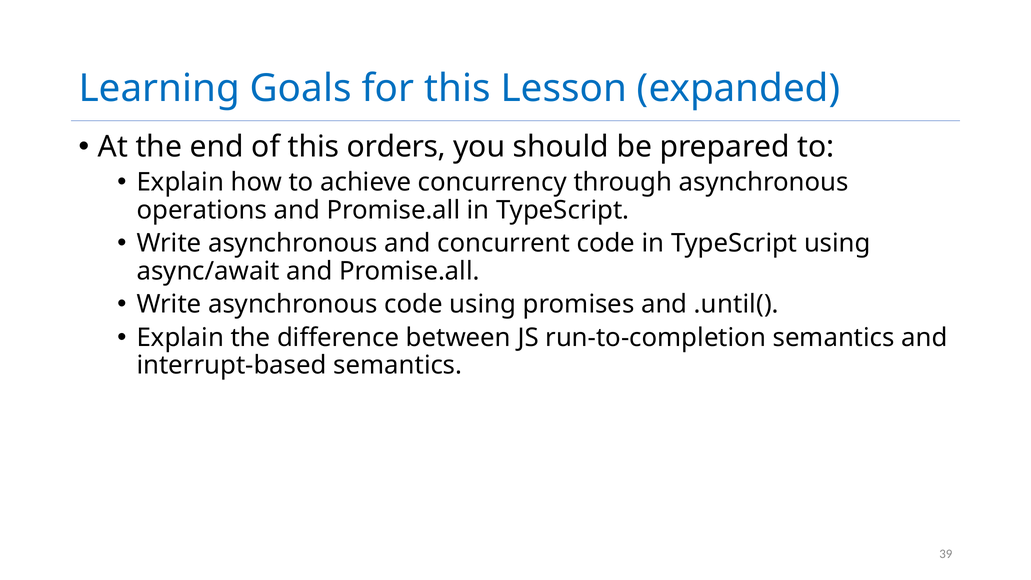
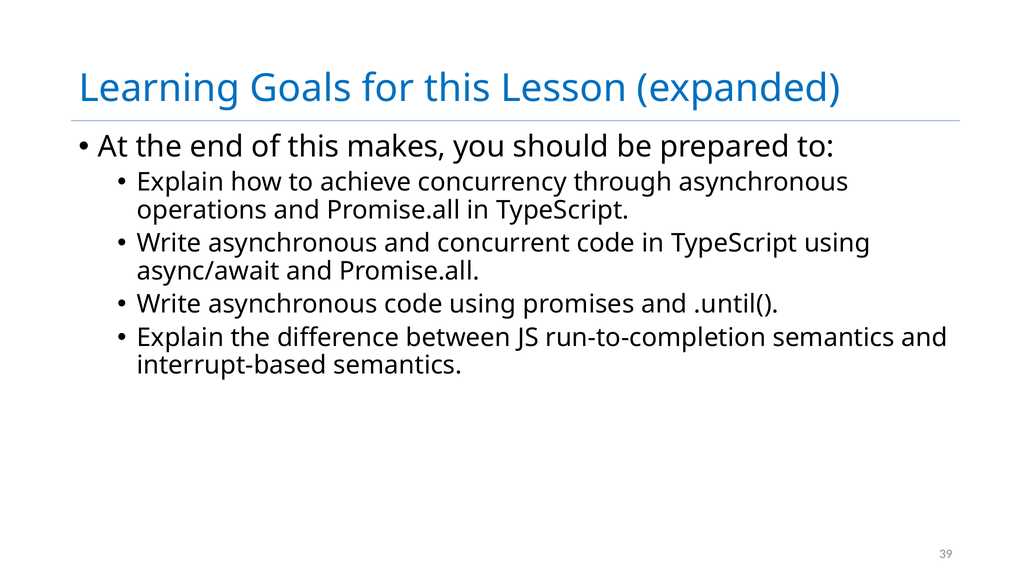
orders: orders -> makes
